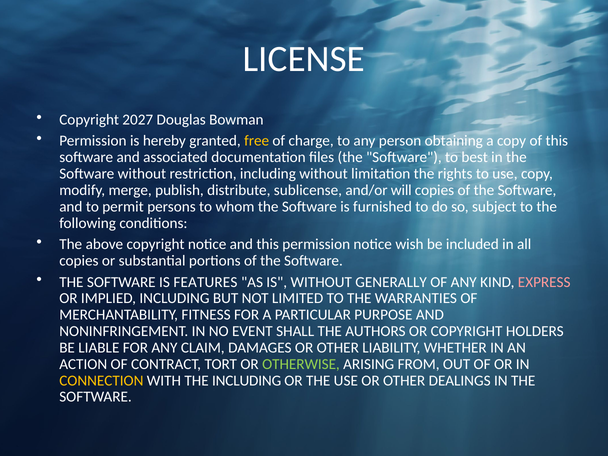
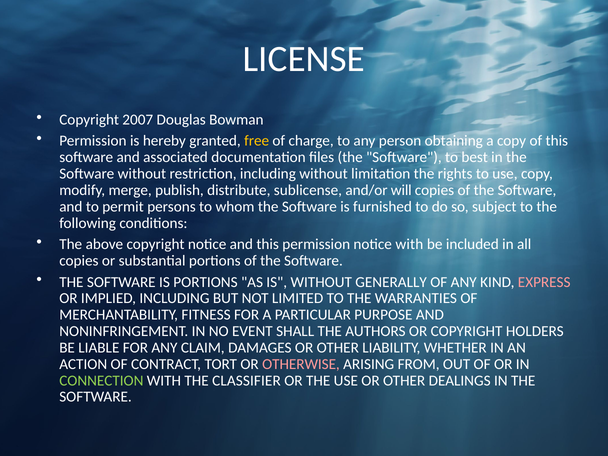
2027: 2027 -> 2007
notice wish: wish -> with
IS FEATURES: FEATURES -> PORTIONS
OTHERWISE colour: light green -> pink
CONNECTION colour: yellow -> light green
THE INCLUDING: INCLUDING -> CLASSIFIER
